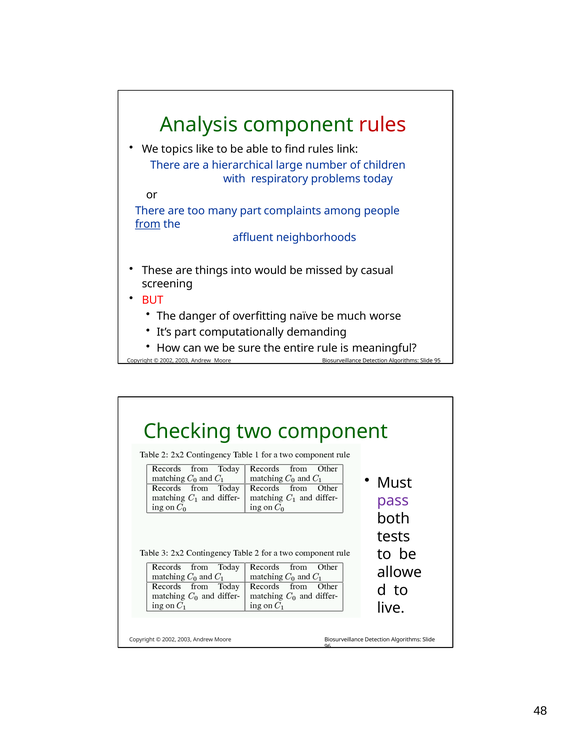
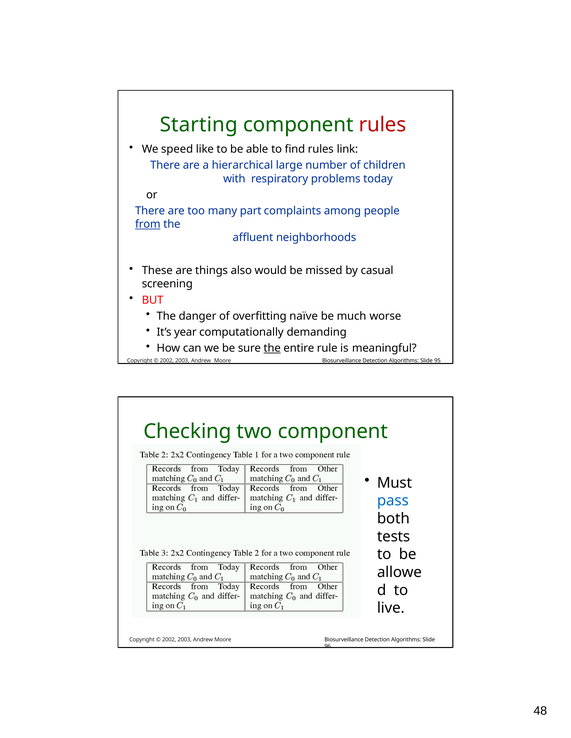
Analysis: Analysis -> Starting
topics: topics -> speed
into: into -> also
It’s part: part -> year
the at (272, 349) underline: none -> present
pass colour: purple -> blue
